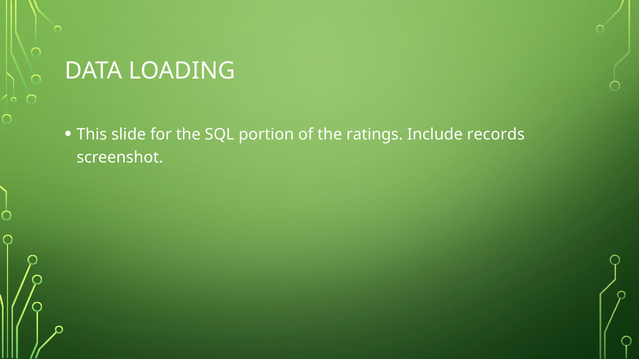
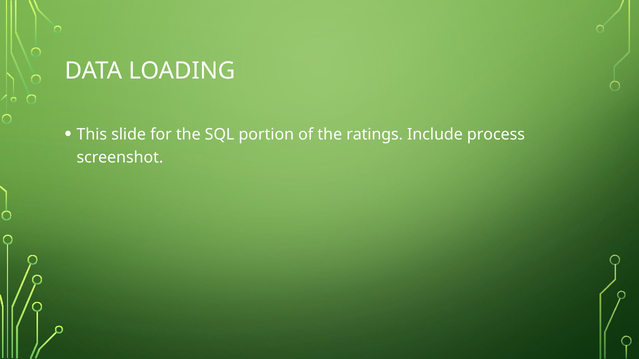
records: records -> process
